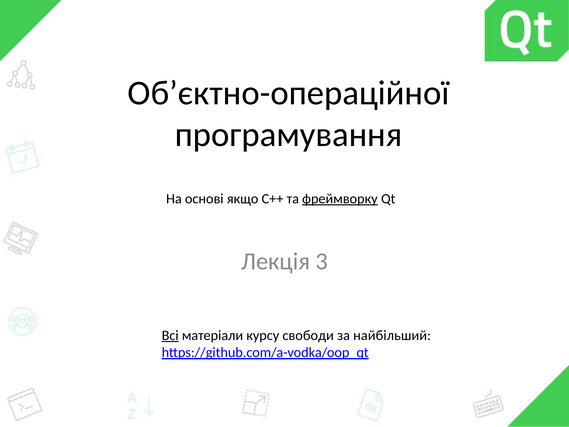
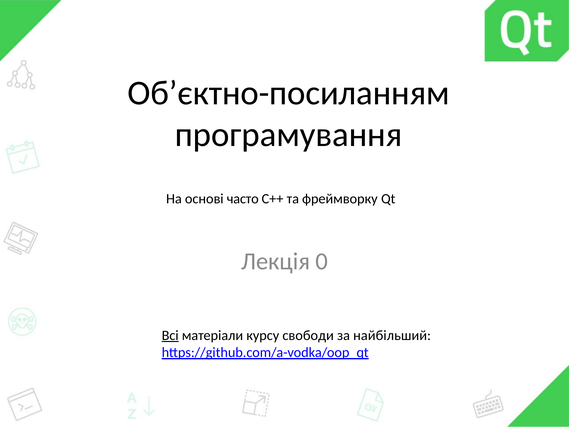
Об’єктно-операційної: Об’єктно-операційної -> Об’єктно-посиланням
якщо: якщо -> часто
фреймворку underline: present -> none
3: 3 -> 0
